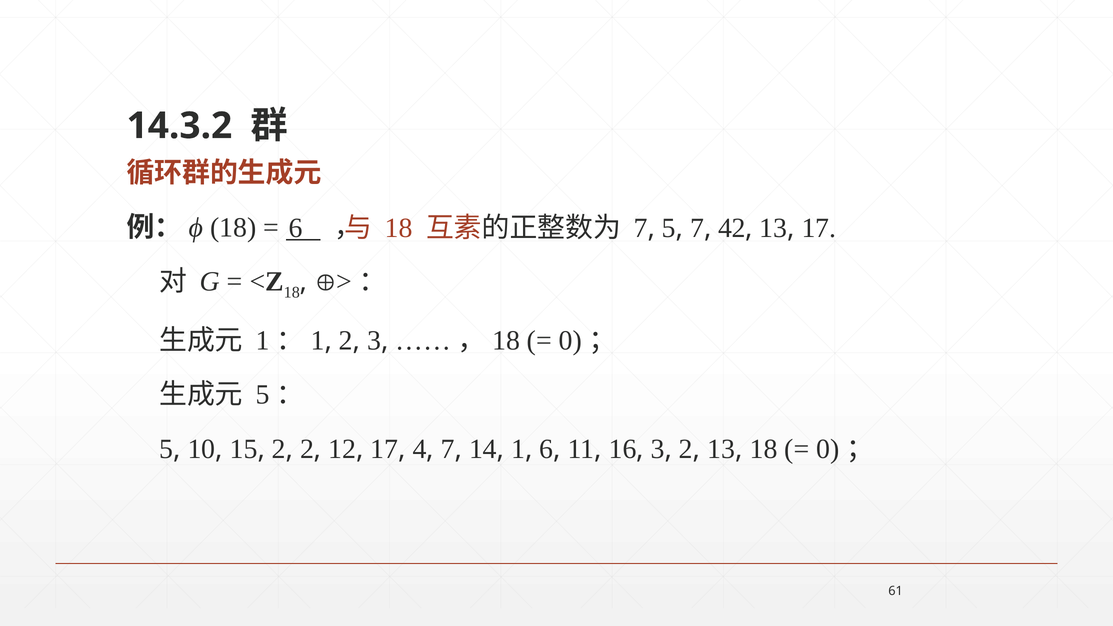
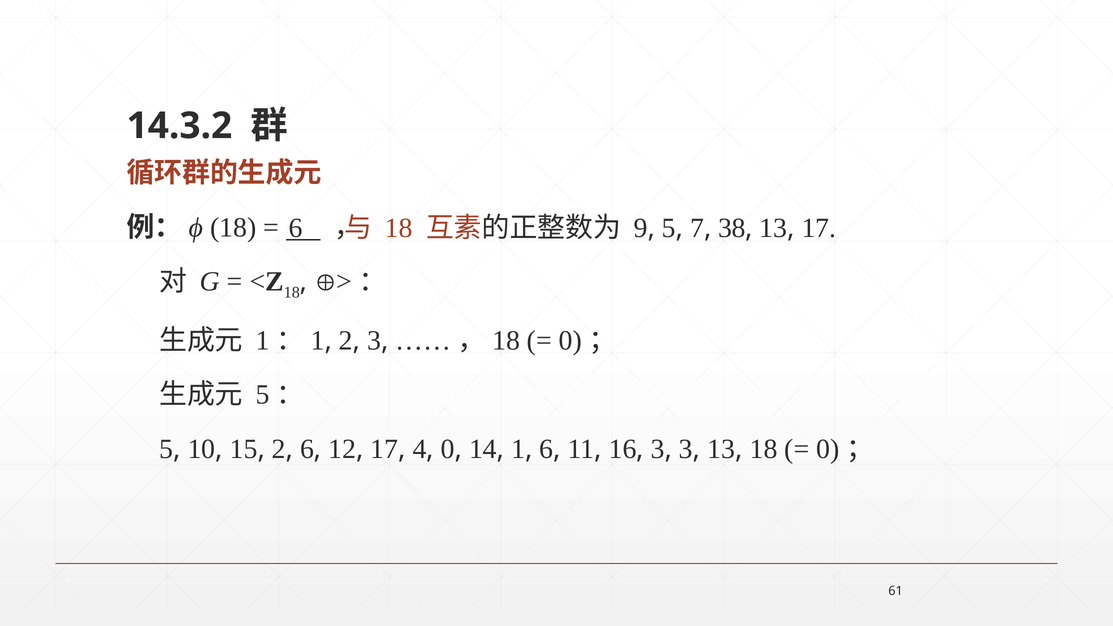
7 at (641, 228): 7 -> 9
42: 42 -> 38
2 at (307, 449): 2 -> 6
7 at (448, 449): 7 -> 0
2 at (686, 449): 2 -> 3
